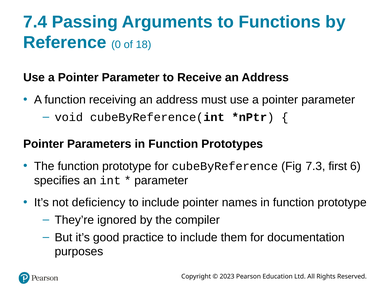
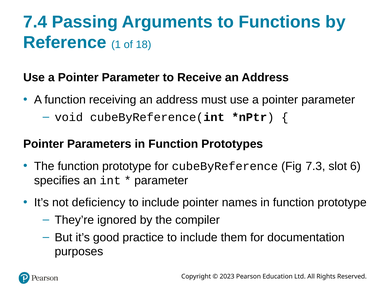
0: 0 -> 1
first: first -> slot
